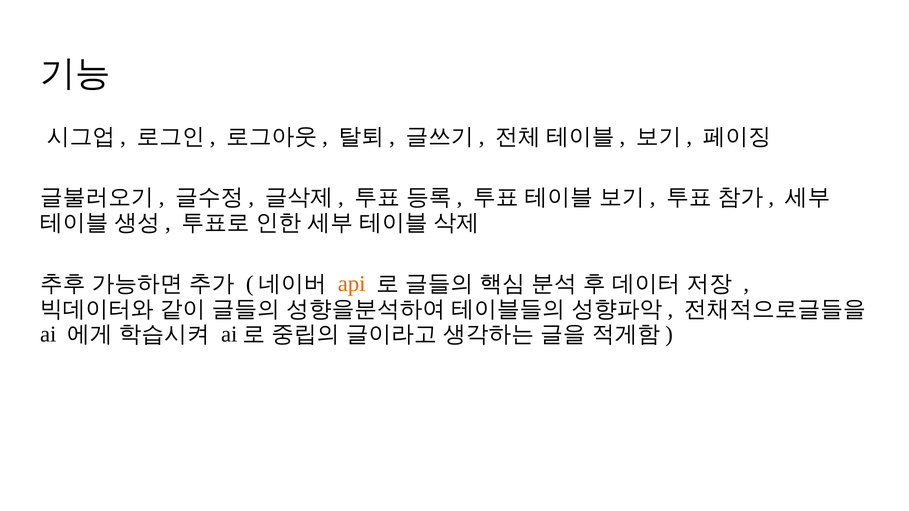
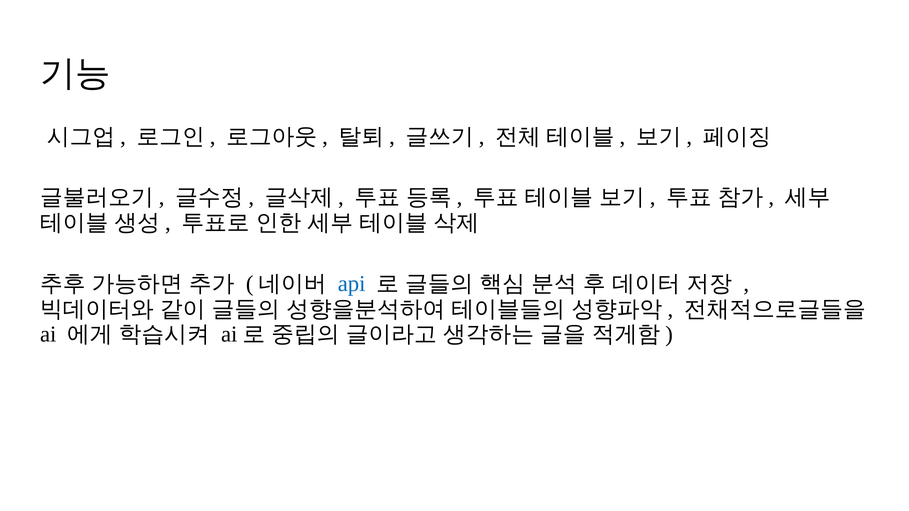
api colour: orange -> blue
